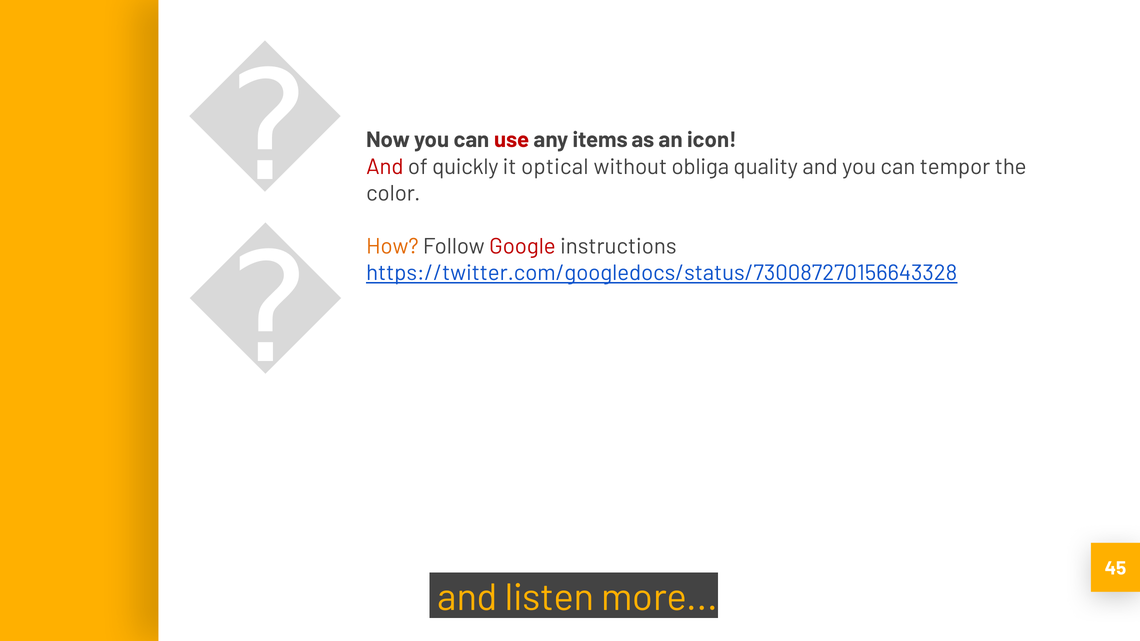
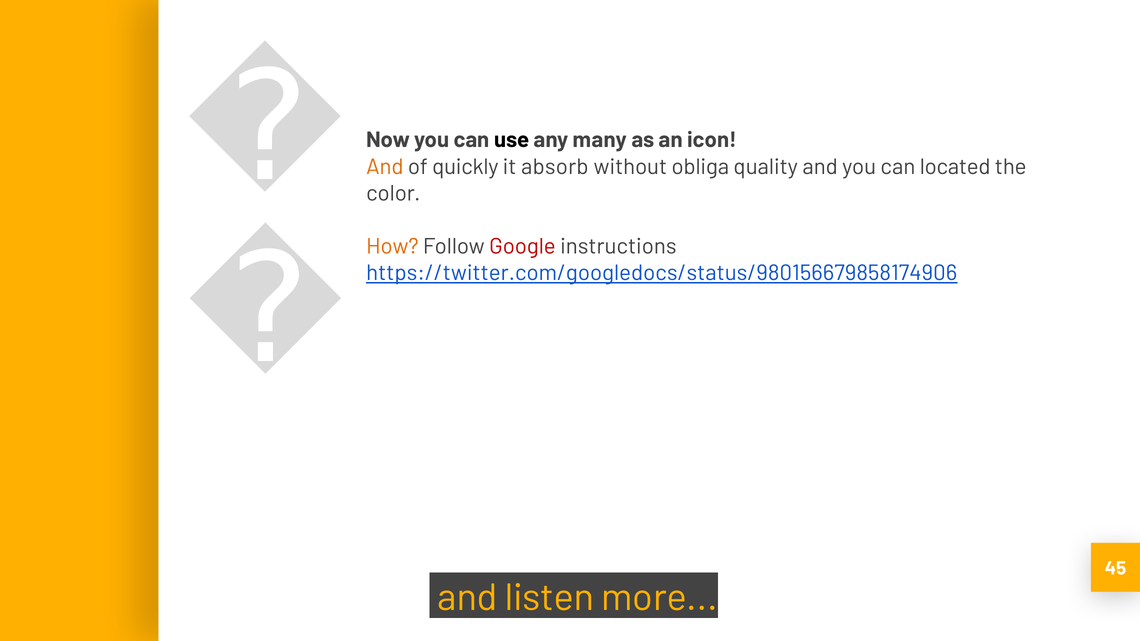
use colour: red -> black
items: items -> many
And at (385, 167) colour: red -> orange
optical: optical -> absorb
tempor: tempor -> located
https://twitter.com/googledocs/status/730087270156643328: https://twitter.com/googledocs/status/730087270156643328 -> https://twitter.com/googledocs/status/980156679858174906
